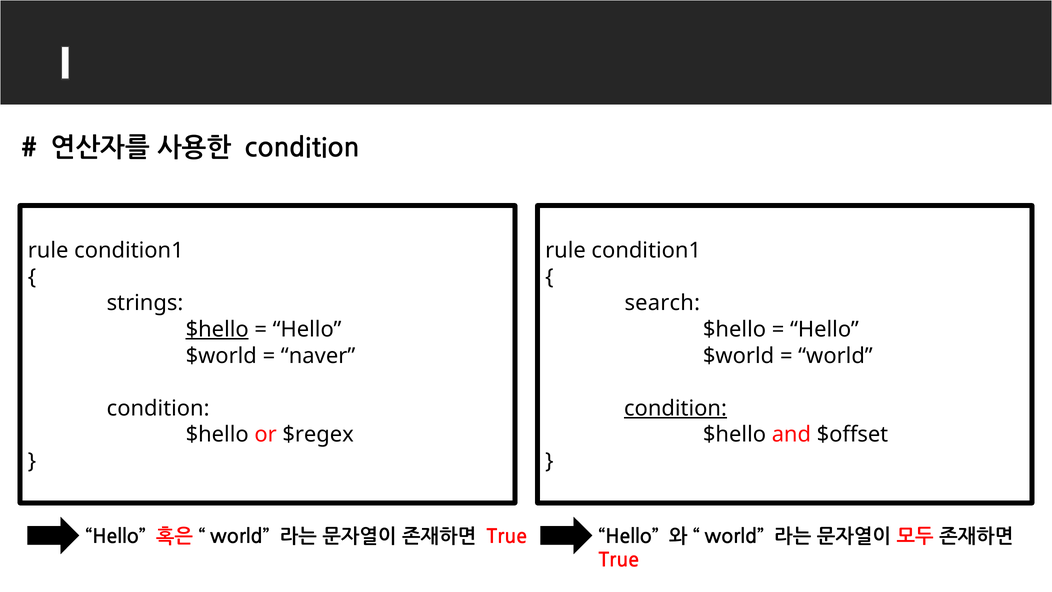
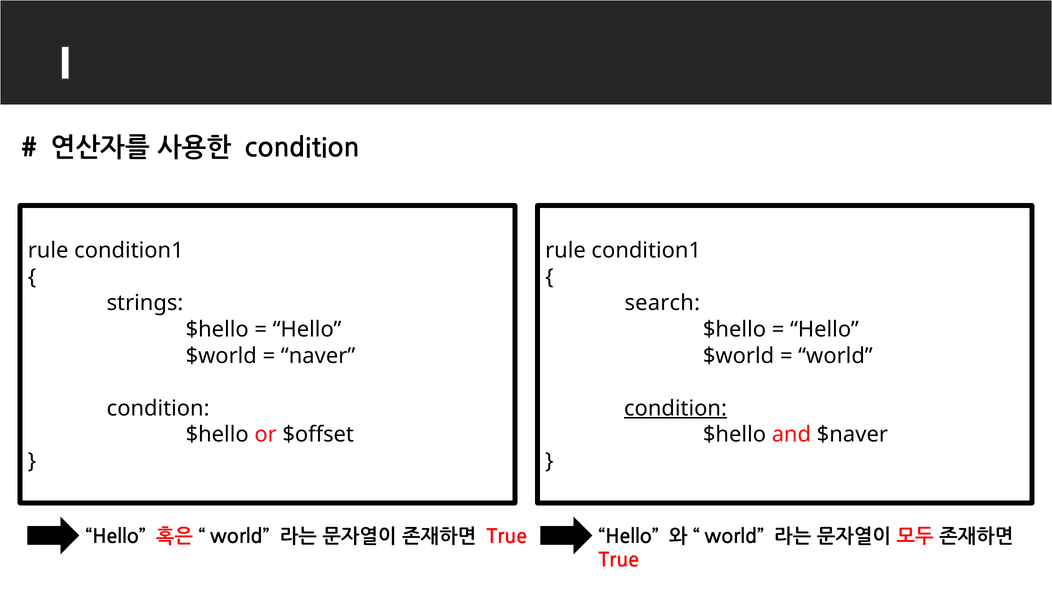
$hello at (217, 329) underline: present -> none
$regex: $regex -> $offset
$offset: $offset -> $naver
